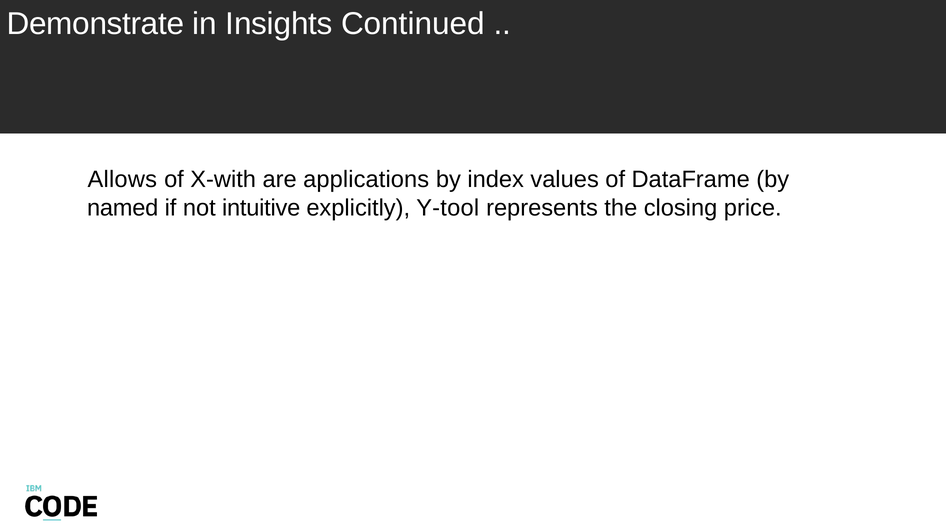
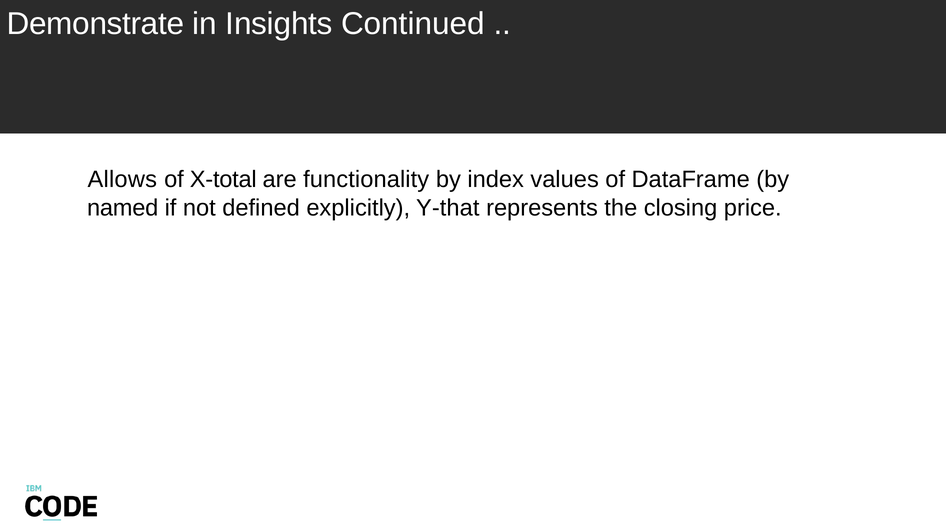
X-with: X-with -> X-total
applications: applications -> functionality
intuitive: intuitive -> defined
Y-tool: Y-tool -> Y-that
